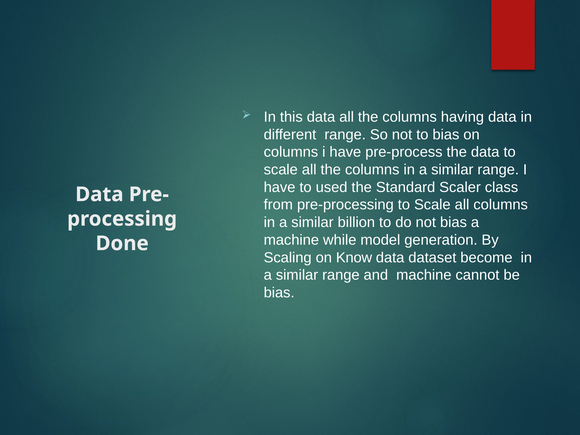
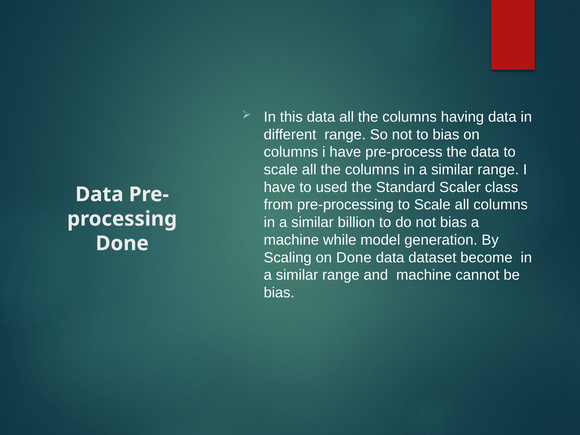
on Know: Know -> Done
